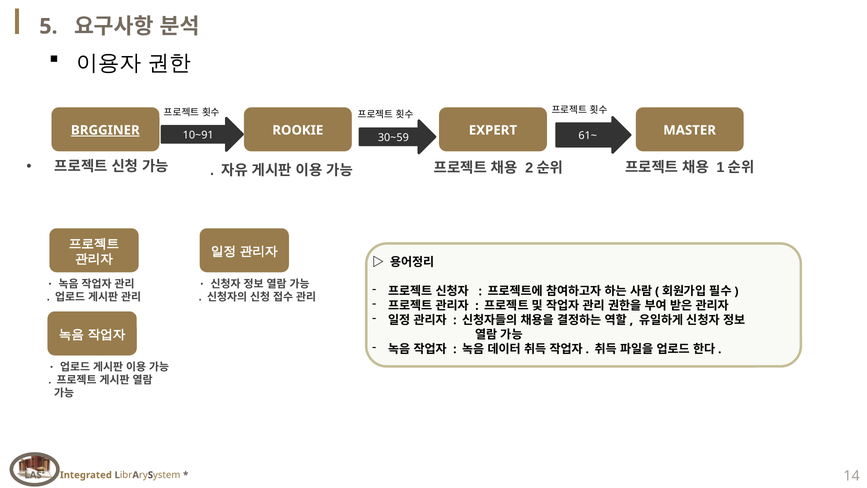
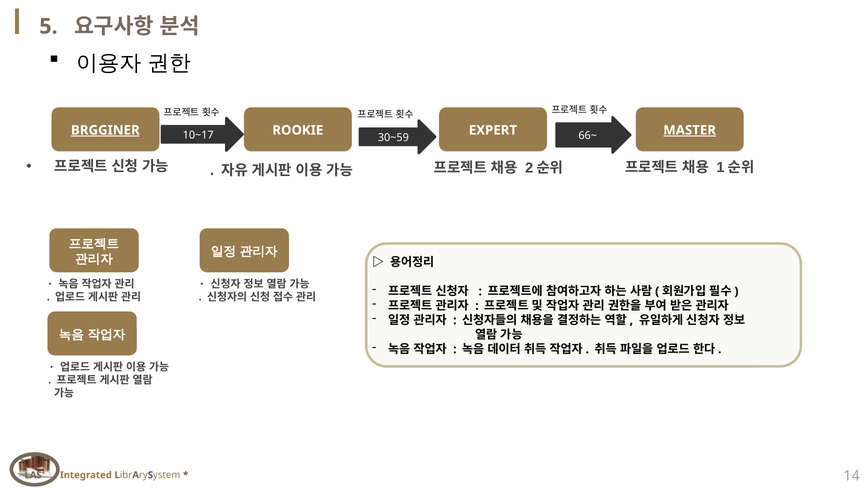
MASTER underline: none -> present
10~91: 10~91 -> 10~17
61~: 61~ -> 66~
